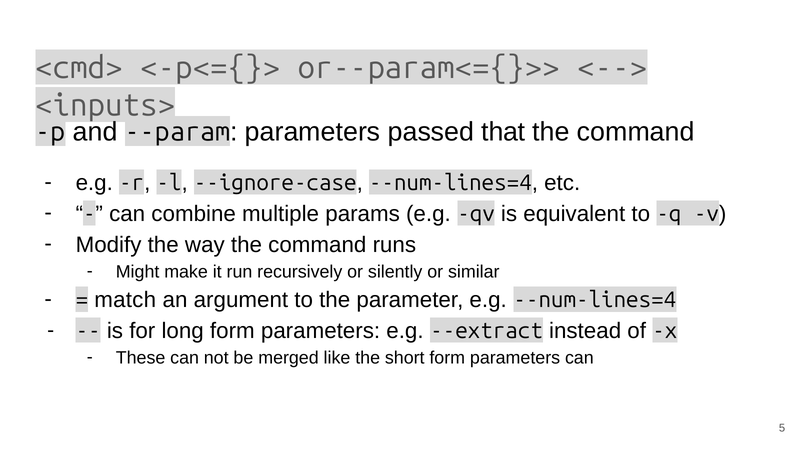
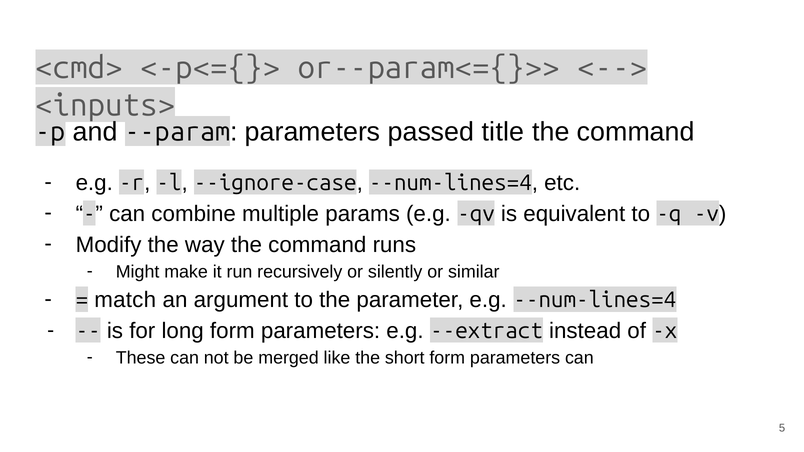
that: that -> title
